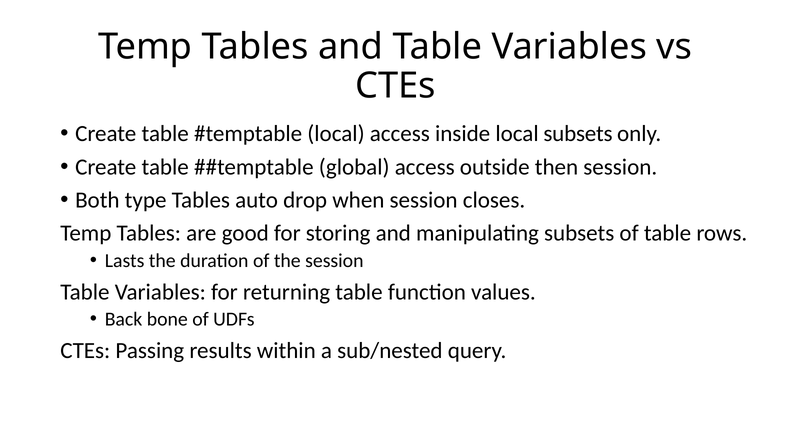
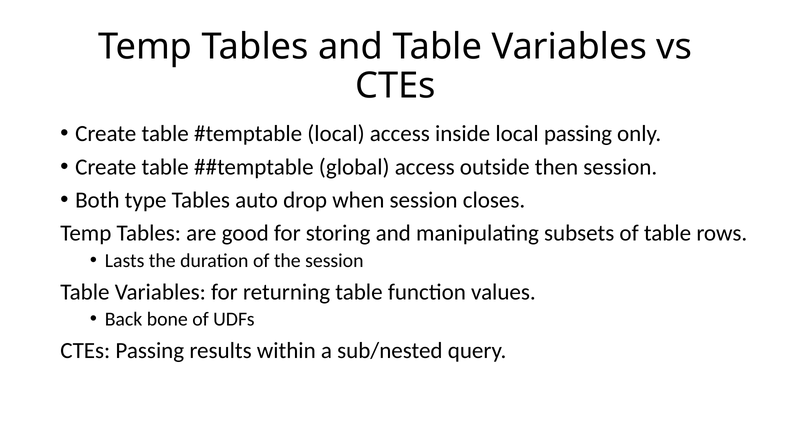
local subsets: subsets -> passing
